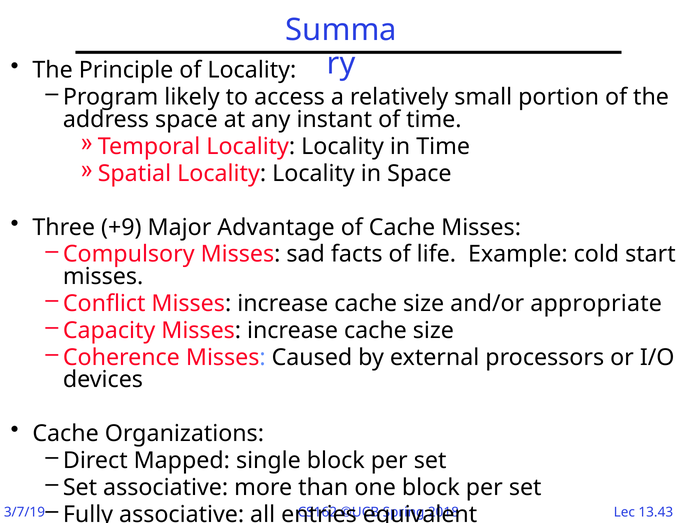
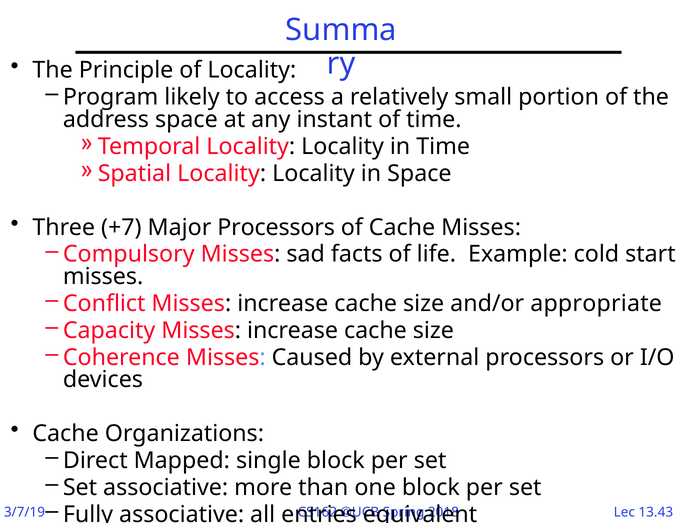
+9: +9 -> +7
Major Advantage: Advantage -> Processors
